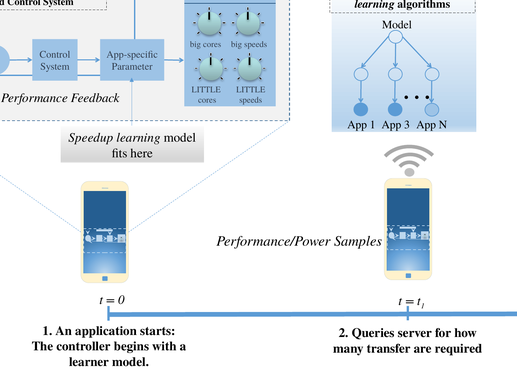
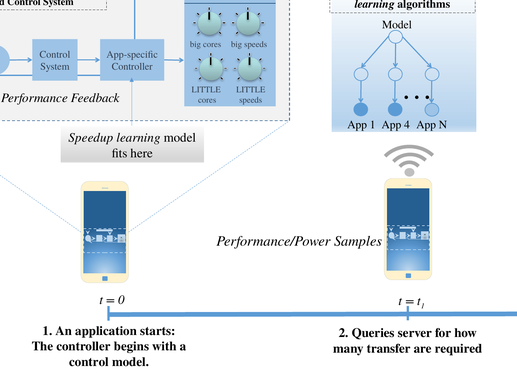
Parameter at (132, 67): Parameter -> Controller
3: 3 -> 4
learner at (89, 362): learner -> control
